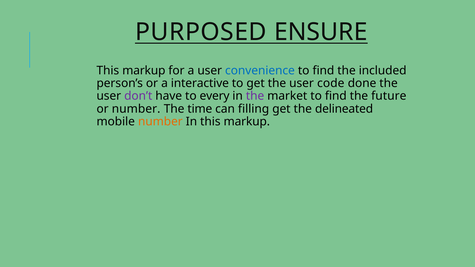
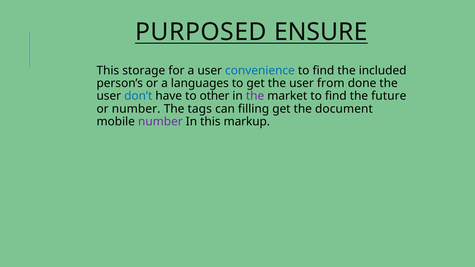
markup at (144, 70): markup -> storage
interactive: interactive -> languages
code: code -> from
don’t colour: purple -> blue
every: every -> other
time: time -> tags
delineated: delineated -> document
number at (160, 122) colour: orange -> purple
